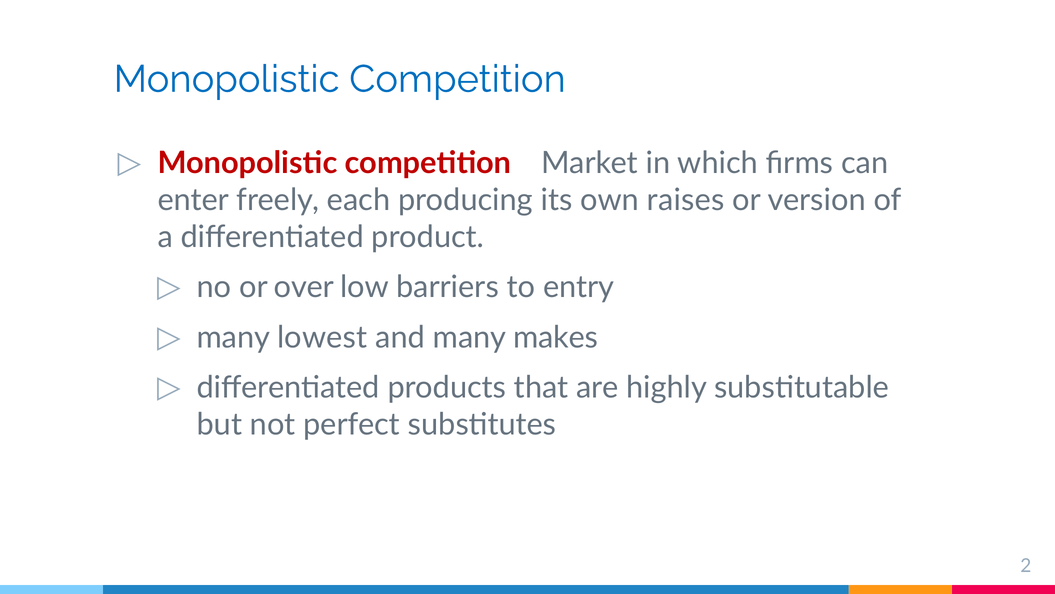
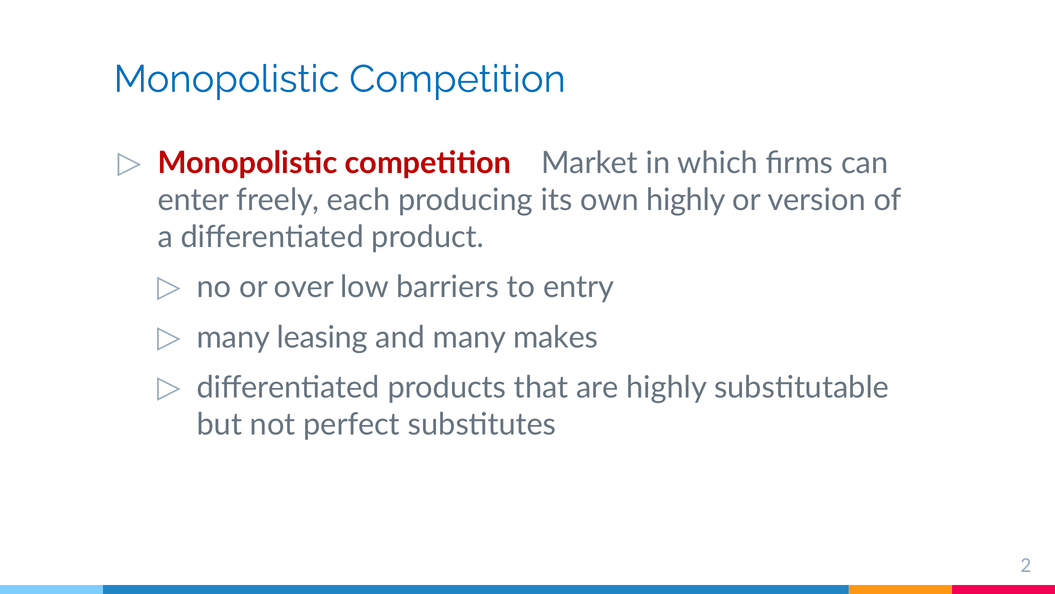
own raises: raises -> highly
lowest: lowest -> leasing
